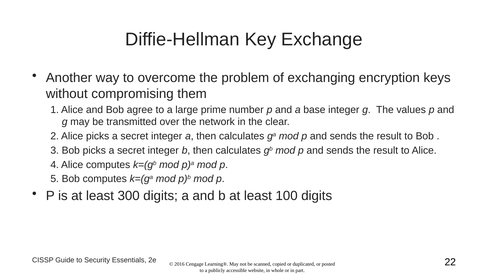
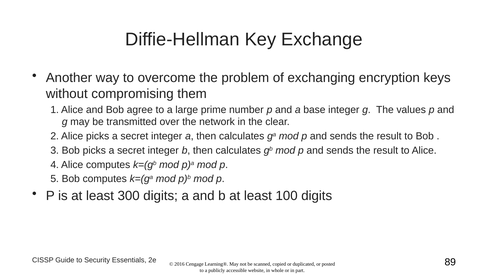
22: 22 -> 89
